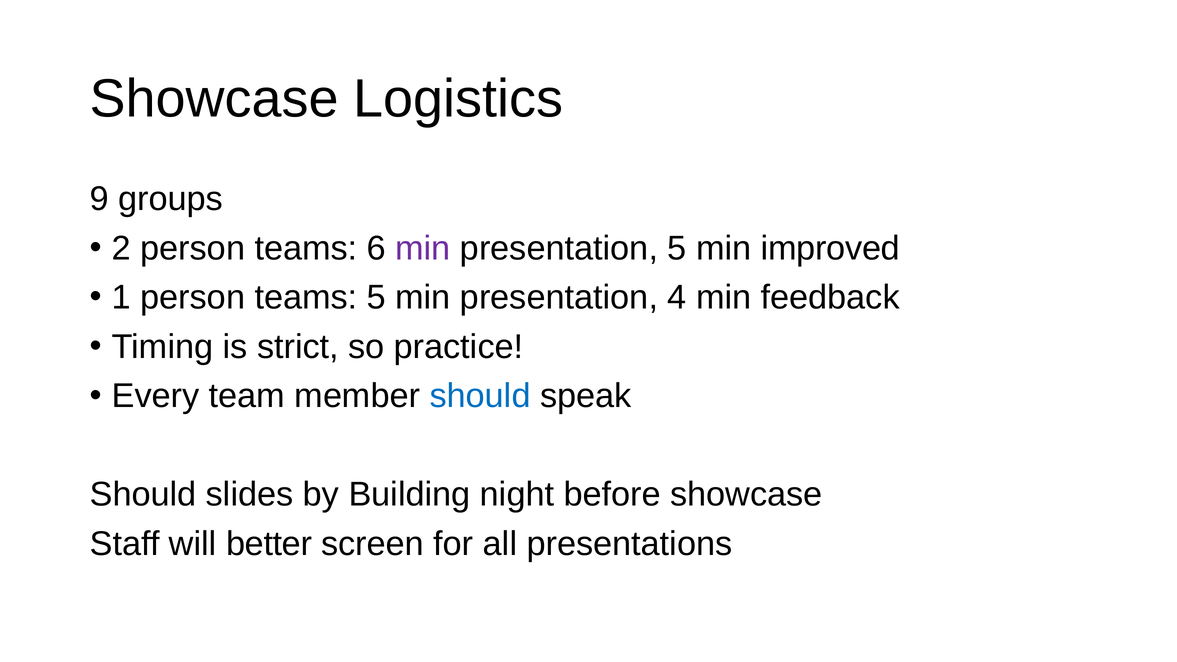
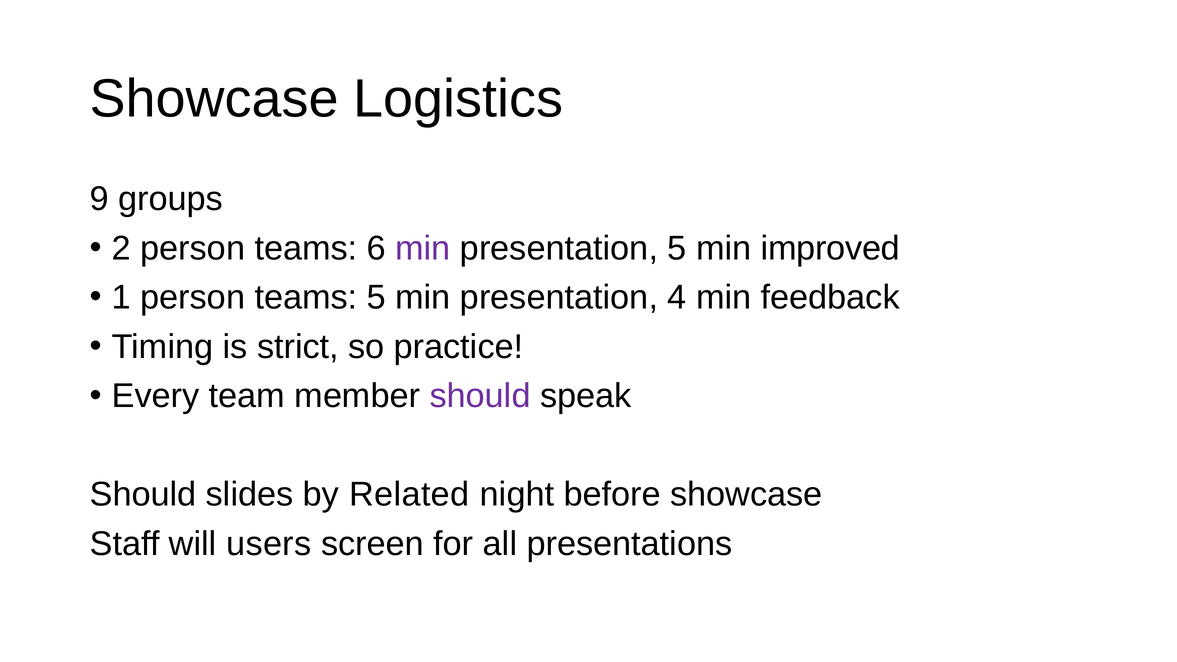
should at (480, 396) colour: blue -> purple
Building: Building -> Related
better: better -> users
